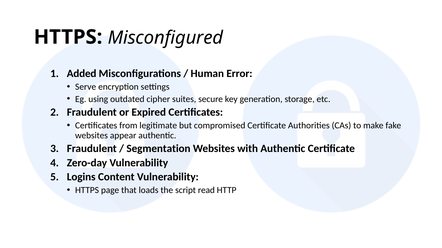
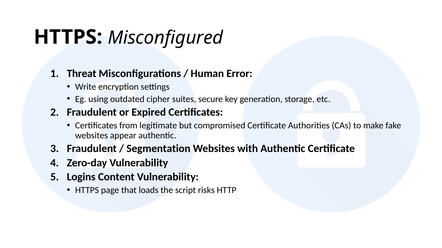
Added: Added -> Threat
Serve: Serve -> Write
read: read -> risks
